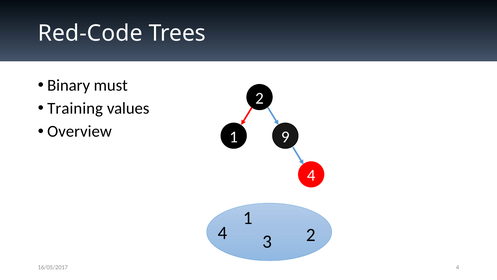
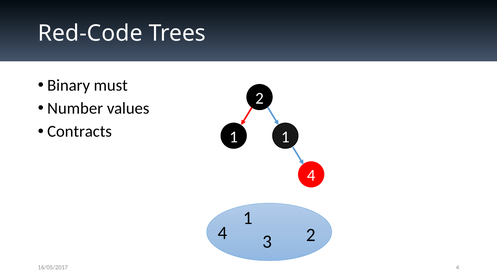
Training: Training -> Number
Overview: Overview -> Contracts
1 9: 9 -> 1
